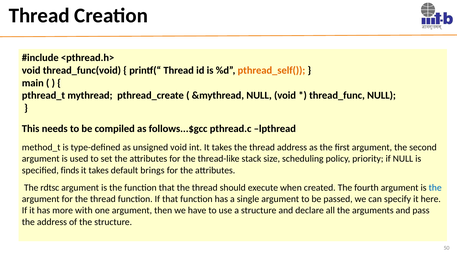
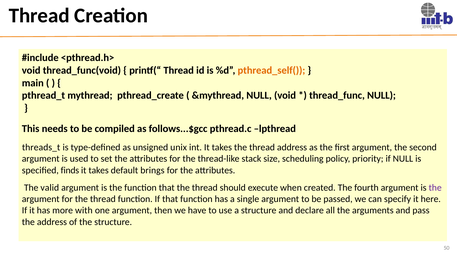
method_t: method_t -> threads_t
unsigned void: void -> unix
rdtsc: rdtsc -> valid
the at (435, 188) colour: blue -> purple
